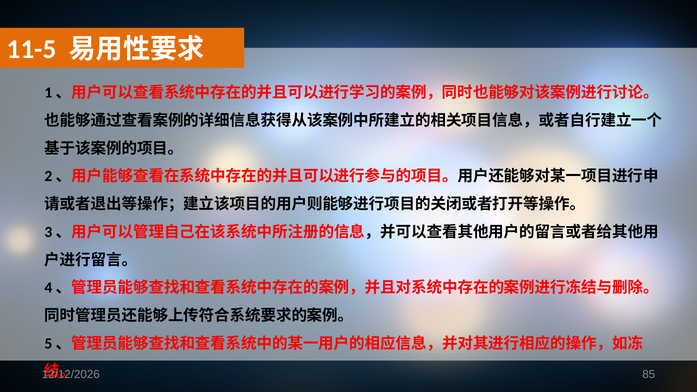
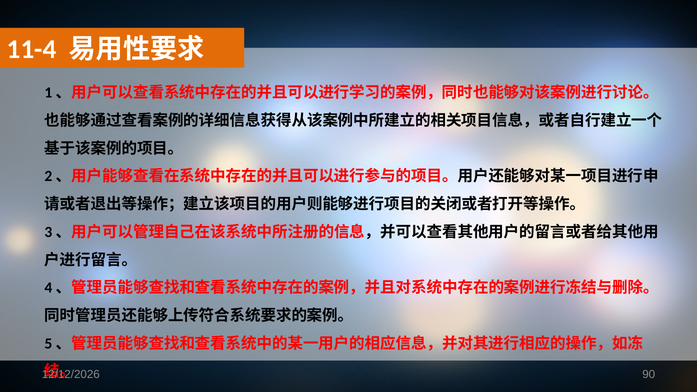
11-5: 11-5 -> 11-4
85: 85 -> 90
